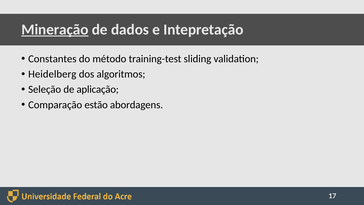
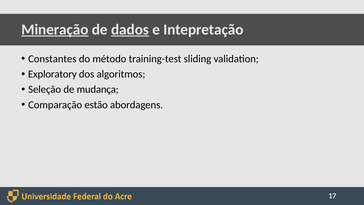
dados underline: none -> present
Heidelberg: Heidelberg -> Exploratory
aplicação: aplicação -> mudança
